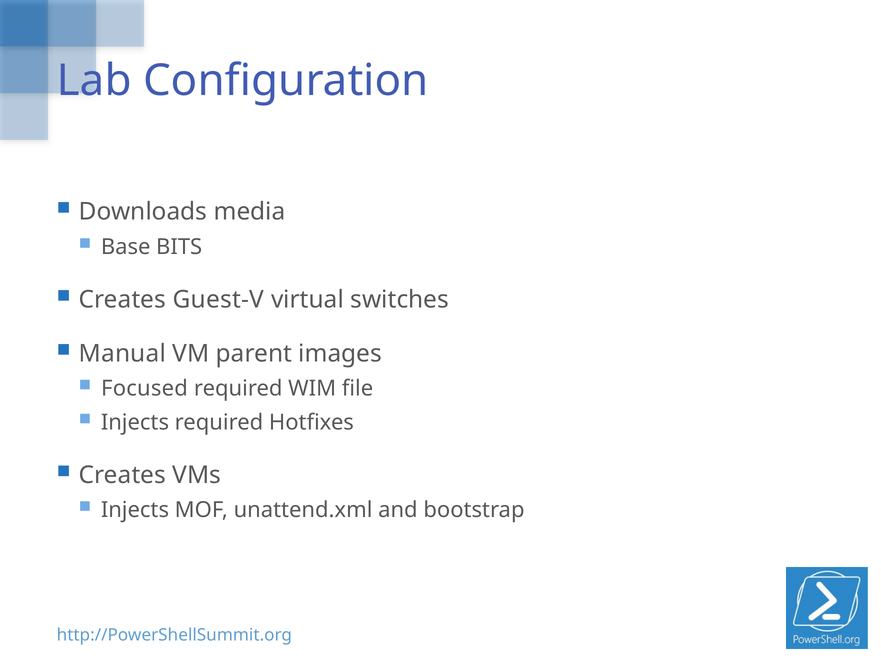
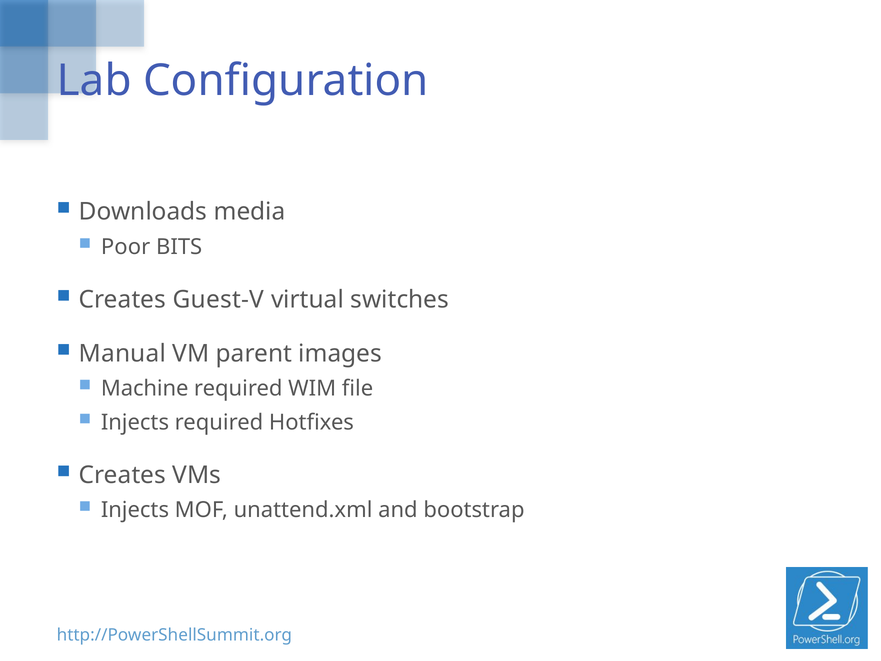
Base: Base -> Poor
Focused: Focused -> Machine
